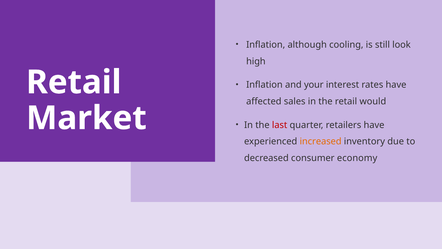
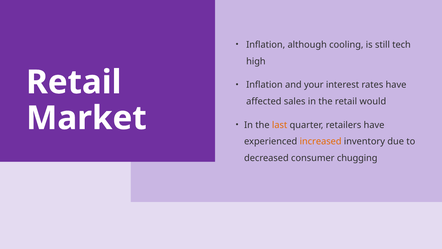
look: look -> tech
last colour: red -> orange
economy: economy -> chugging
